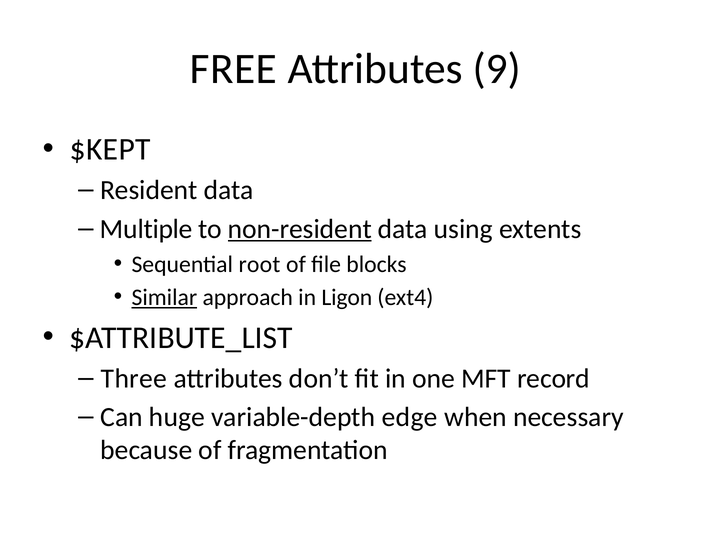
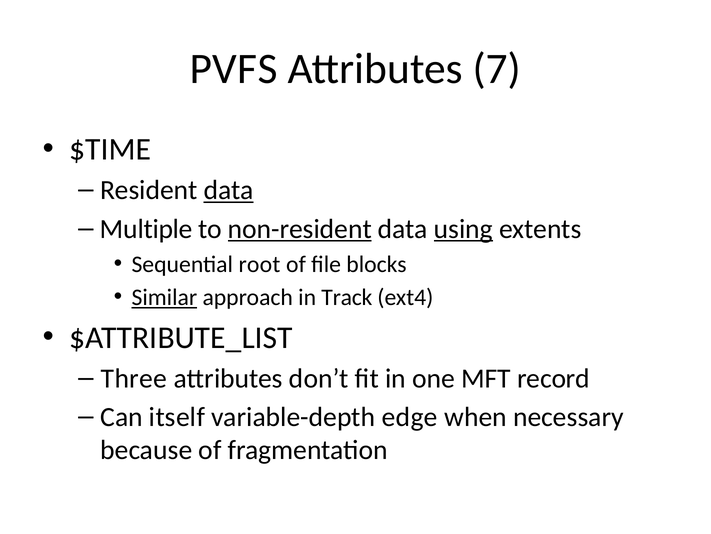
FREE: FREE -> PVFS
9: 9 -> 7
$KEPT: $KEPT -> $TIME
data at (229, 190) underline: none -> present
using underline: none -> present
Ligon: Ligon -> Track
huge: huge -> itself
